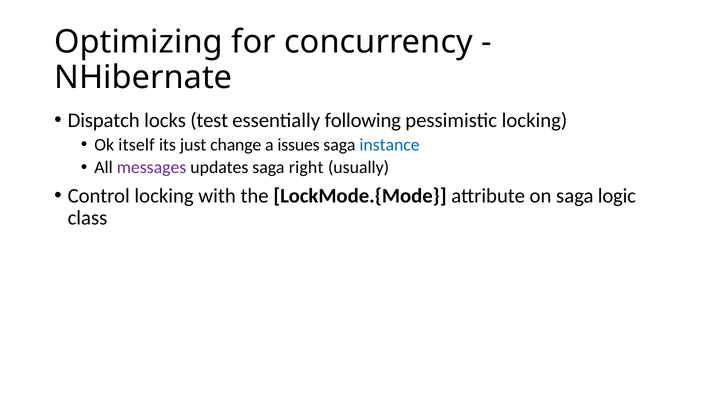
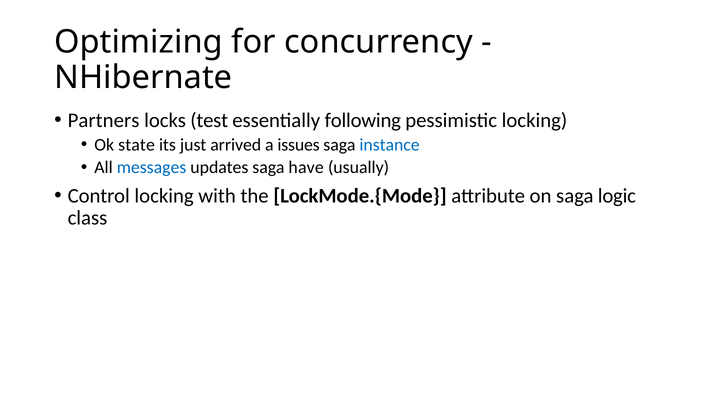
Dispatch: Dispatch -> Partners
itself: itself -> state
change: change -> arrived
messages colour: purple -> blue
right: right -> have
